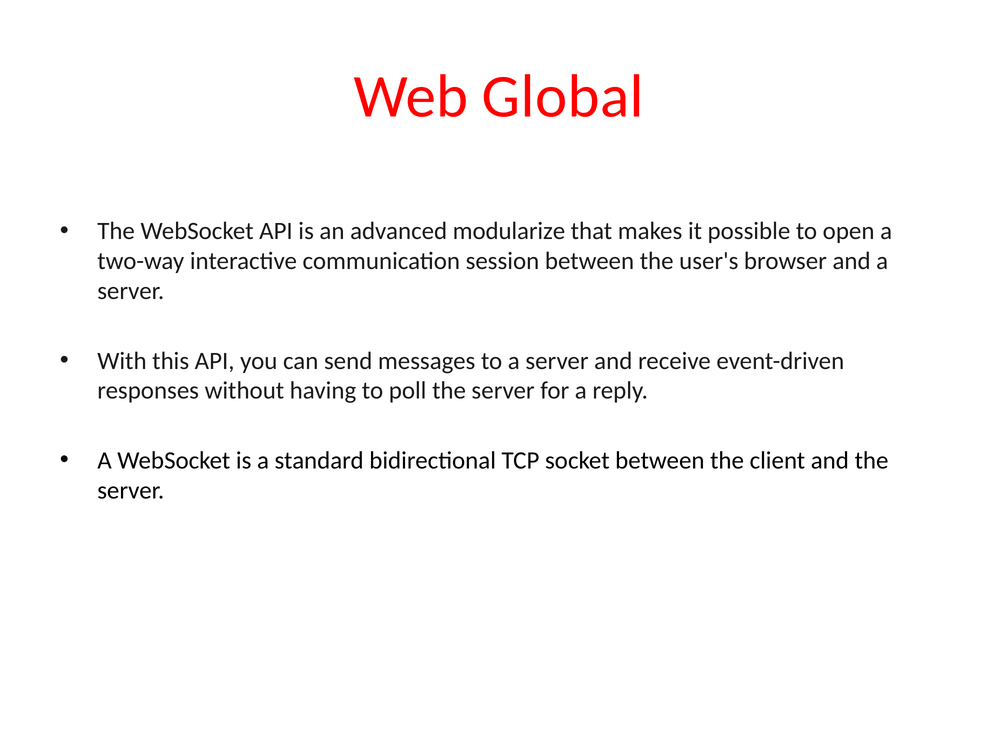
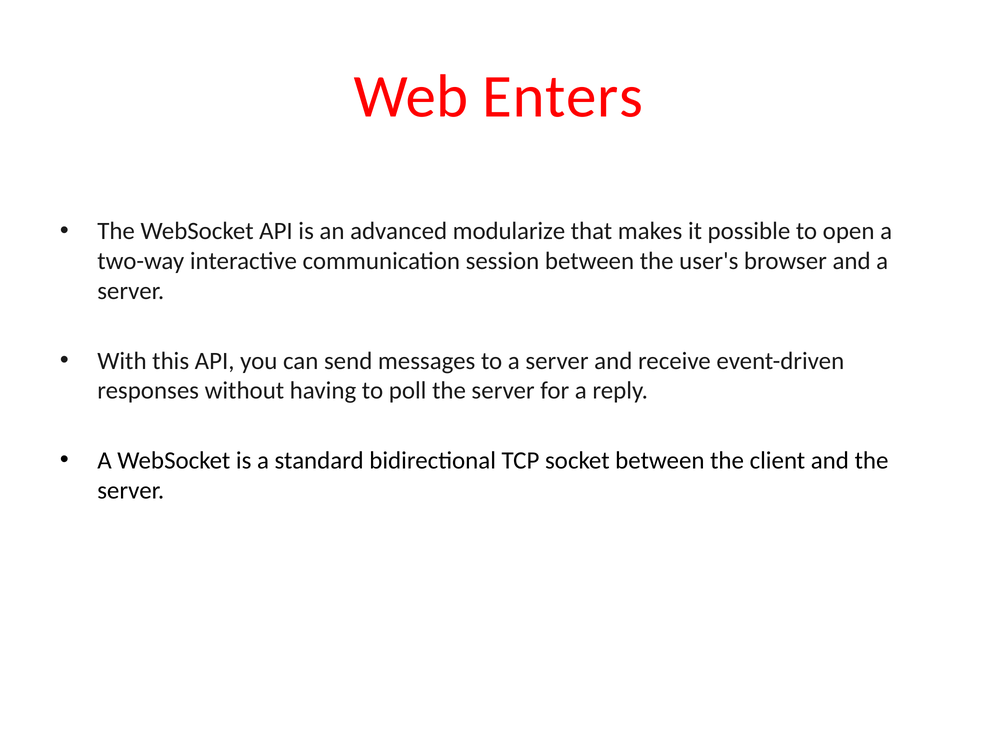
Global: Global -> Enters
